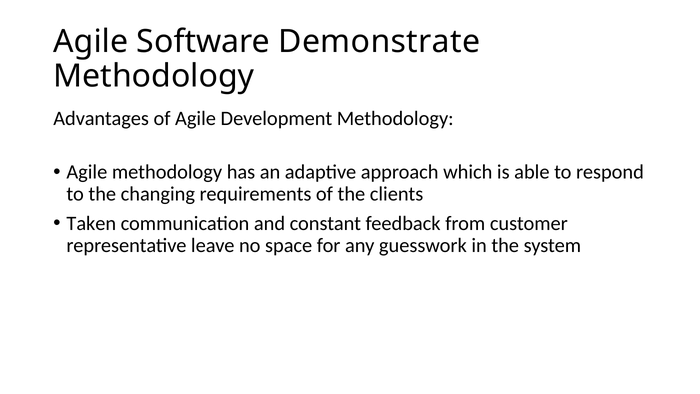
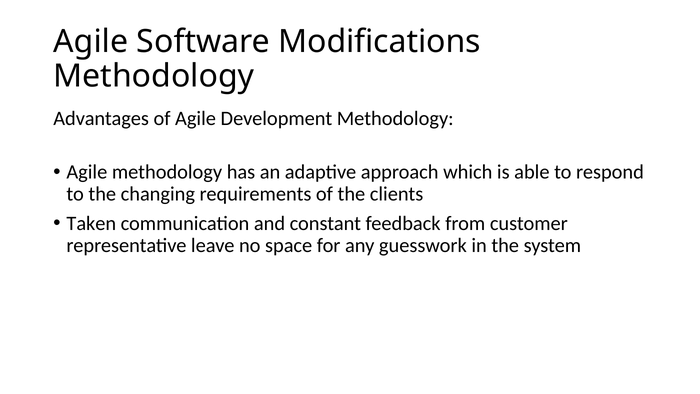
Demonstrate: Demonstrate -> Modifications
